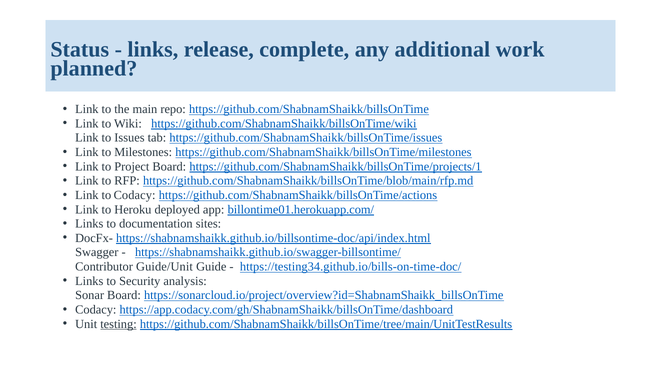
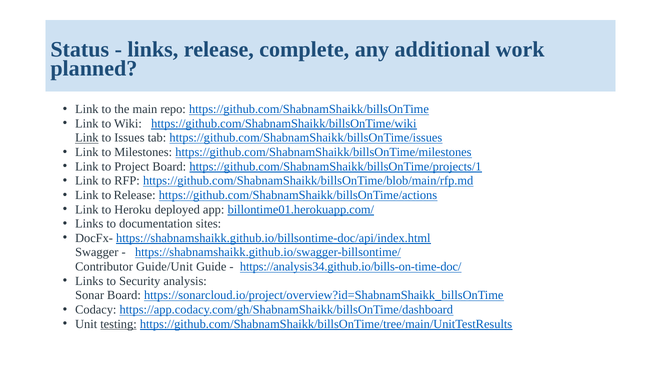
Link at (87, 138) underline: none -> present
to Codacy: Codacy -> Release
https://testing34.github.io/bills-on-time-doc/: https://testing34.github.io/bills-on-time-doc/ -> https://analysis34.github.io/bills-on-time-doc/
